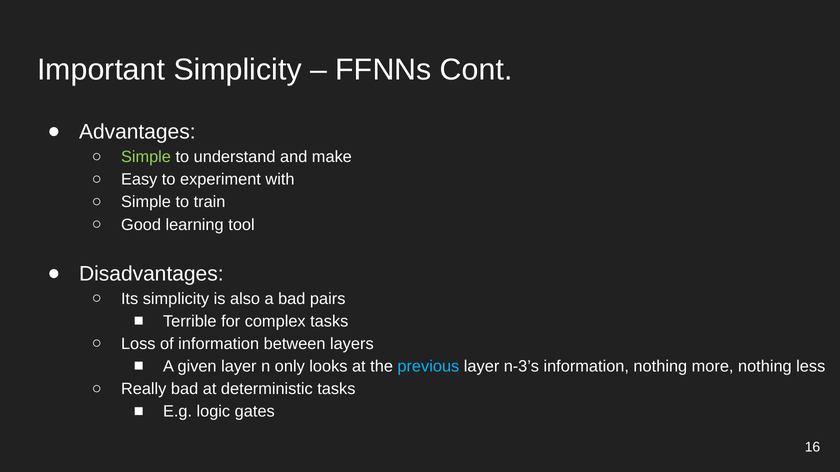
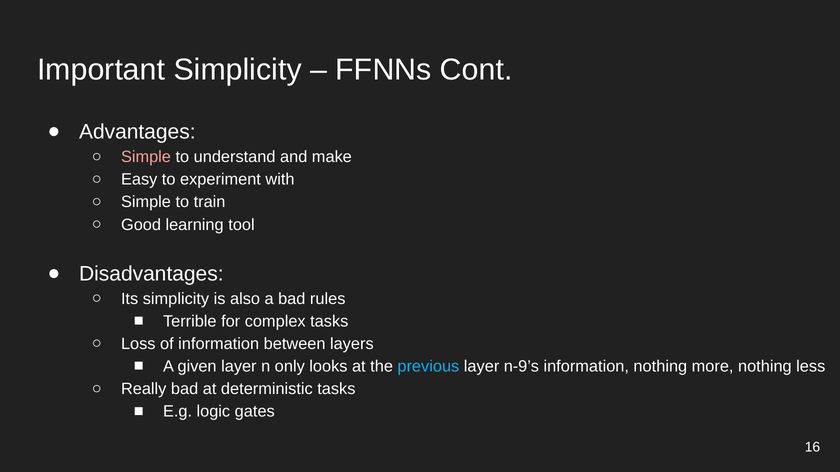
Simple at (146, 157) colour: light green -> pink
pairs: pairs -> rules
n-3’s: n-3’s -> n-9’s
